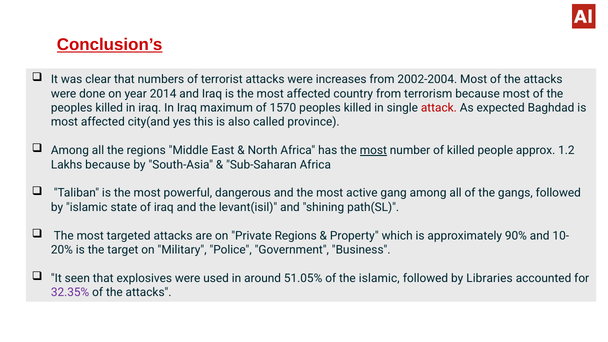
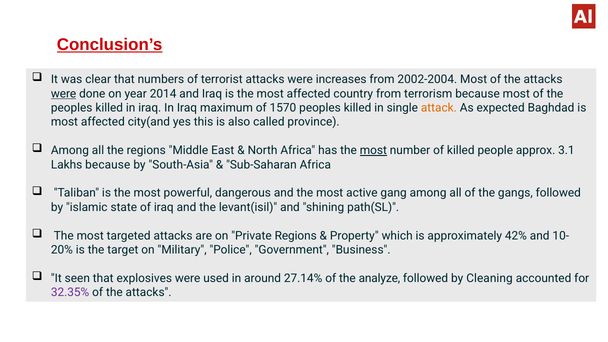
were at (64, 94) underline: none -> present
attack colour: red -> orange
1.2: 1.2 -> 3.1
90%: 90% -> 42%
51.05%: 51.05% -> 27.14%
the islamic: islamic -> analyze
Libraries: Libraries -> Cleaning
